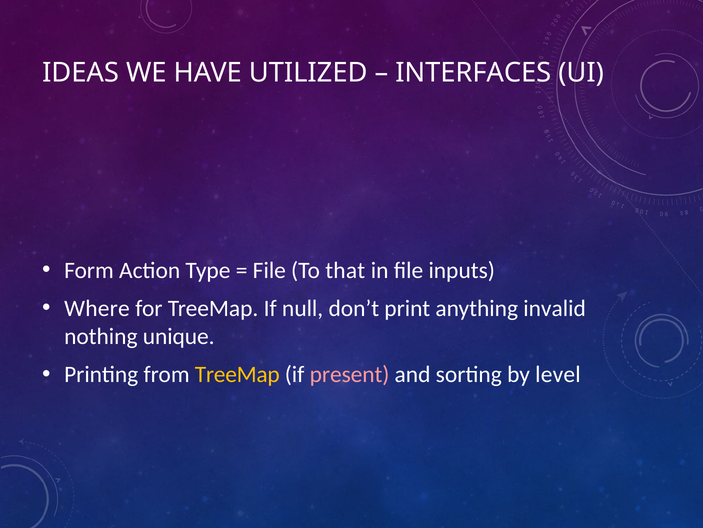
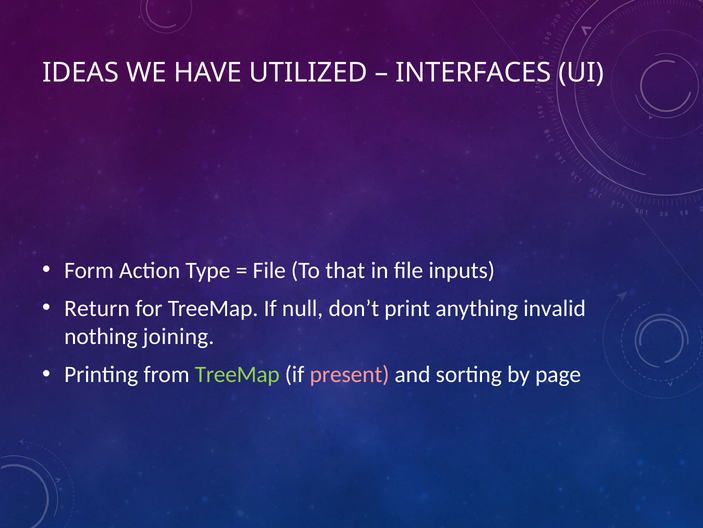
Where: Where -> Return
unique: unique -> joining
TreeMap at (237, 374) colour: yellow -> light green
level: level -> page
